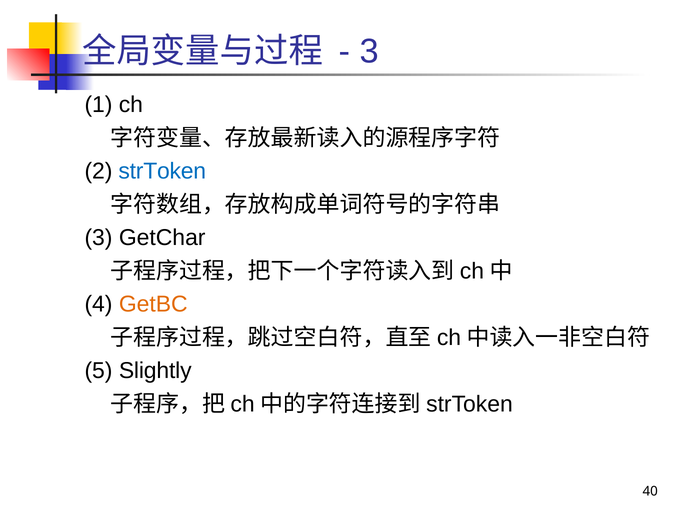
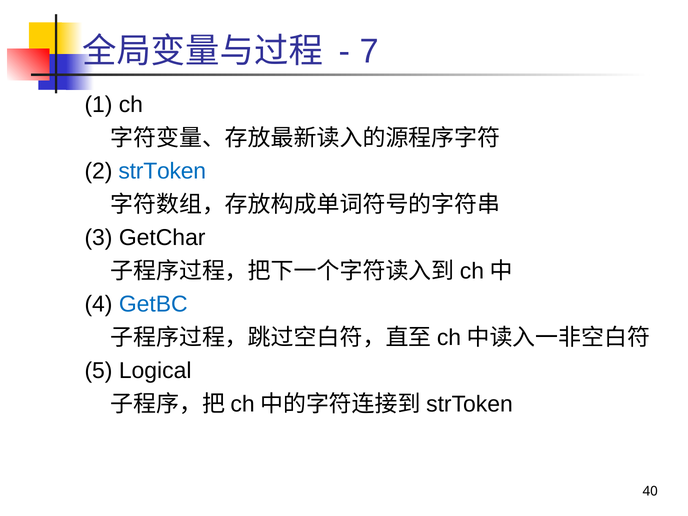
3 at (369, 51): 3 -> 7
GetBC colour: orange -> blue
Slightly: Slightly -> Logical
